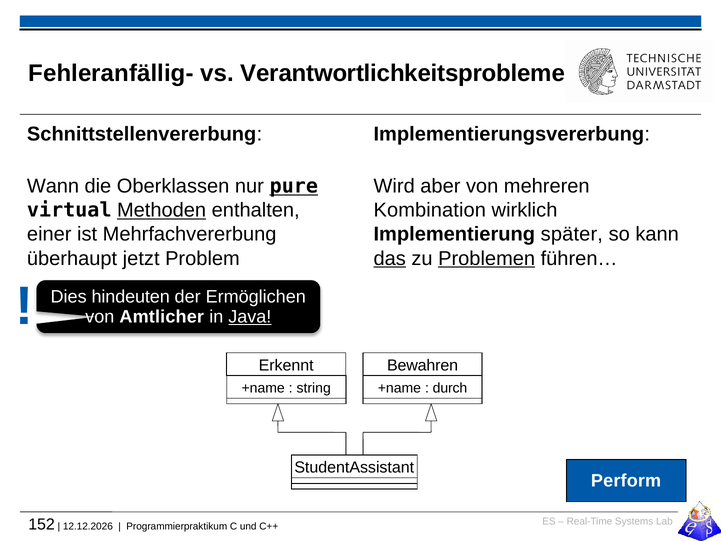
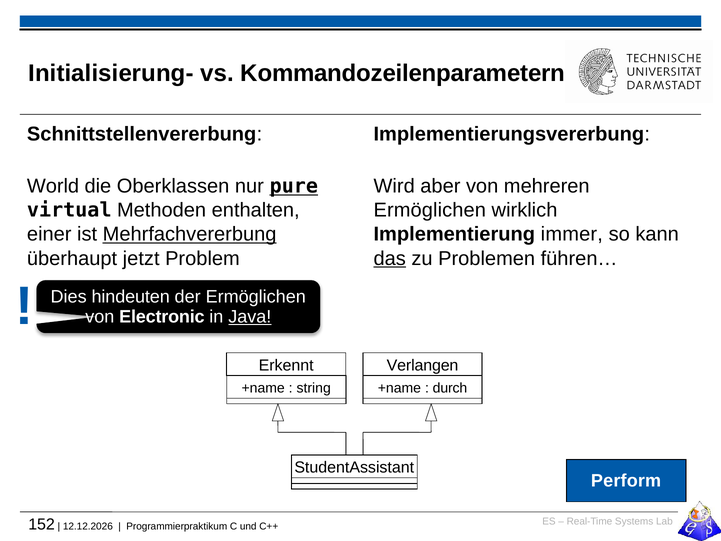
Fehleranfällig-: Fehleranfällig- -> Initialisierung-
Verantwortlichkeitsprobleme: Verantwortlichkeitsprobleme -> Kommandozeilenparametern
Wann: Wann -> World
Kombination at (430, 210): Kombination -> Ermöglichen
Methoden underline: present -> none
Mehrfachvererbung underline: none -> present
später: später -> immer
Problemen underline: present -> none
Amtlicher: Amtlicher -> Electronic
Bewahren: Bewahren -> Verlangen
